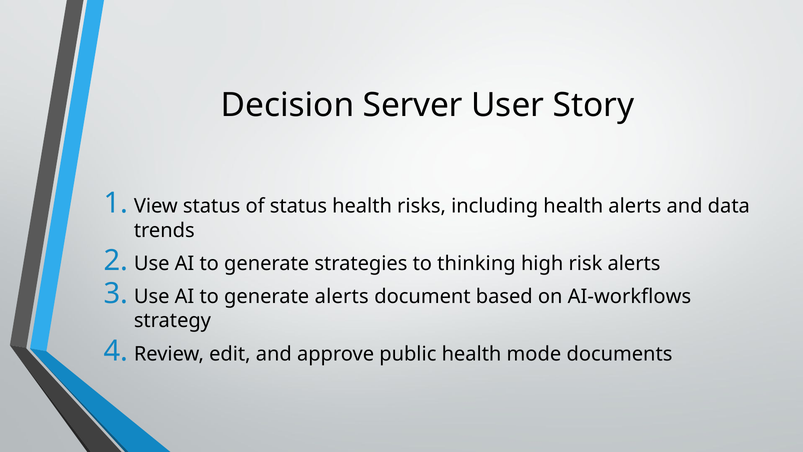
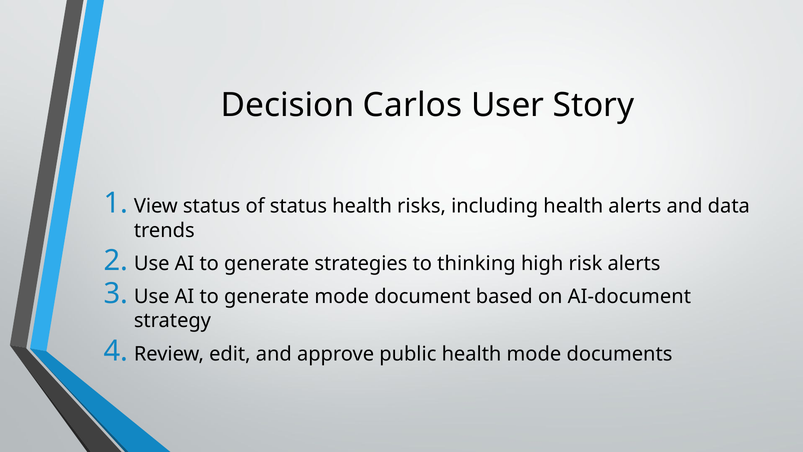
Server: Server -> Carlos
generate alerts: alerts -> mode
AI-workflows: AI-workflows -> AI-document
